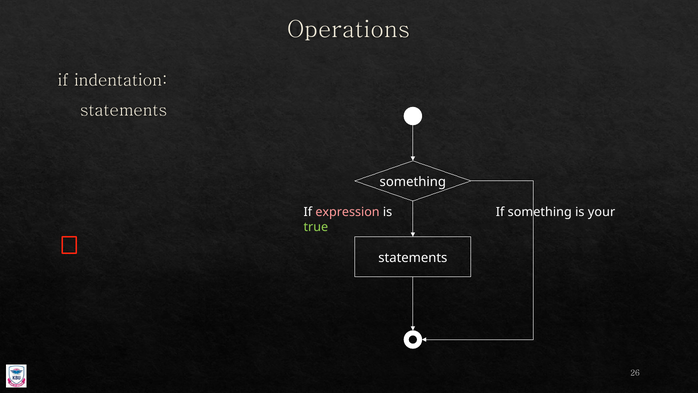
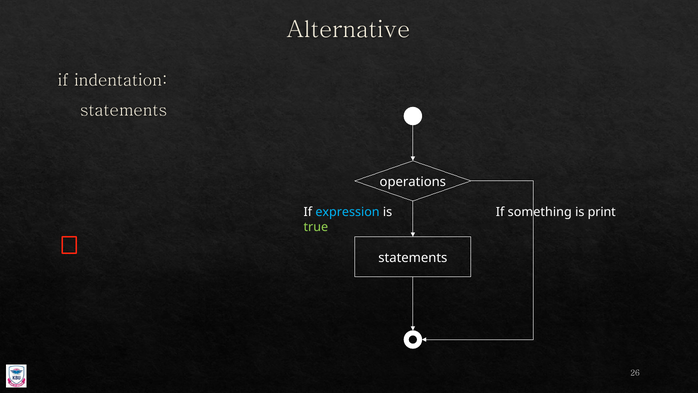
Operations: Operations -> Alternative
something at (413, 182): something -> operations
expression colour: pink -> light blue
your: your -> print
